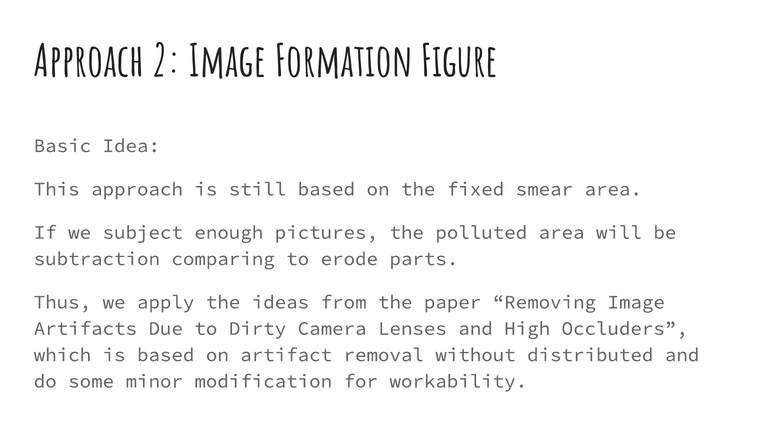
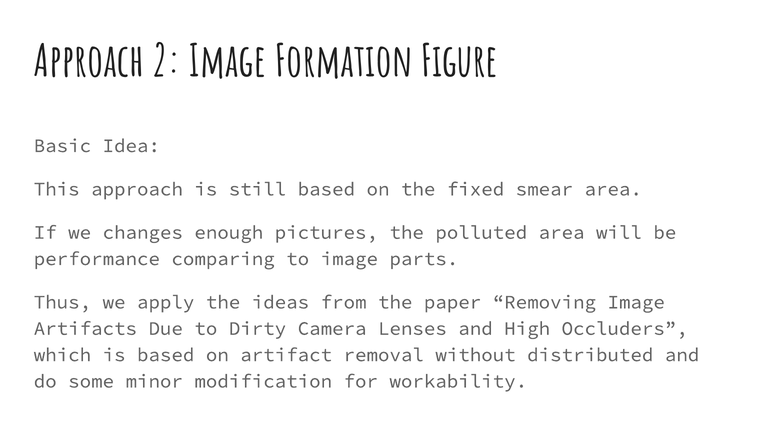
subject: subject -> changes
subtraction: subtraction -> performance
to erode: erode -> image
